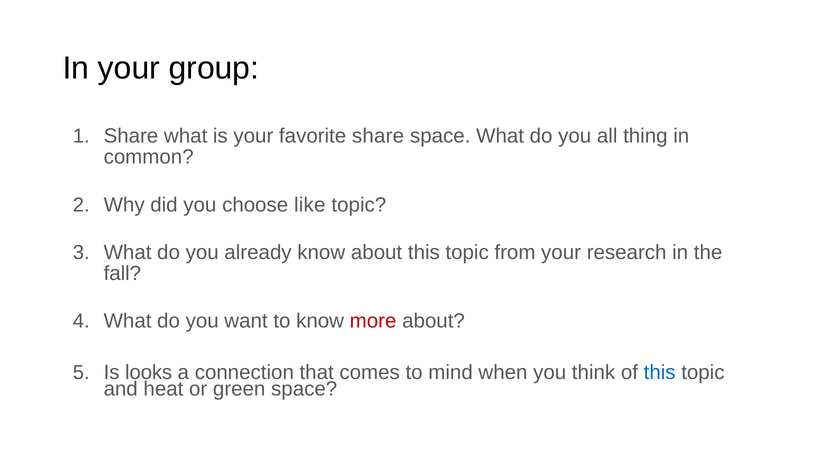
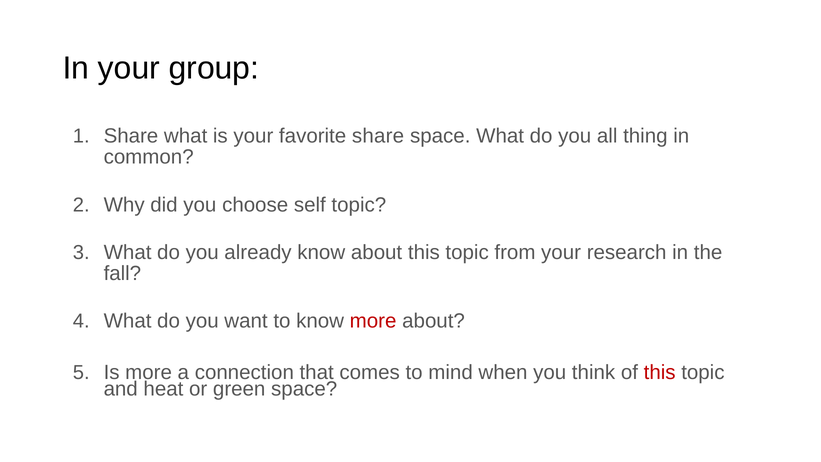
like: like -> self
Is looks: looks -> more
this at (660, 372) colour: blue -> red
